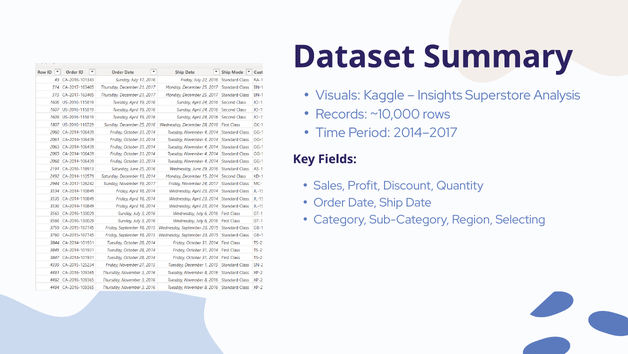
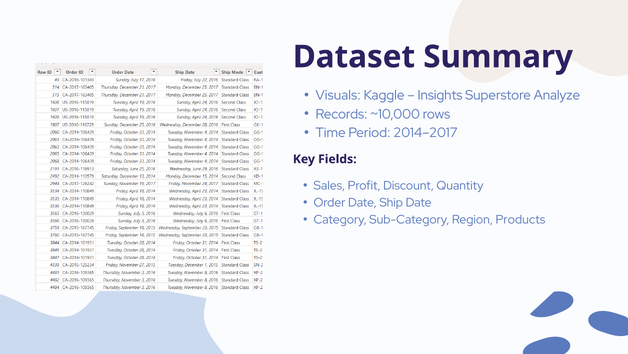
Analysis: Analysis -> Analyze
Selecting: Selecting -> Products
